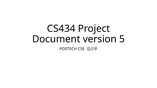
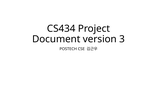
5: 5 -> 3
